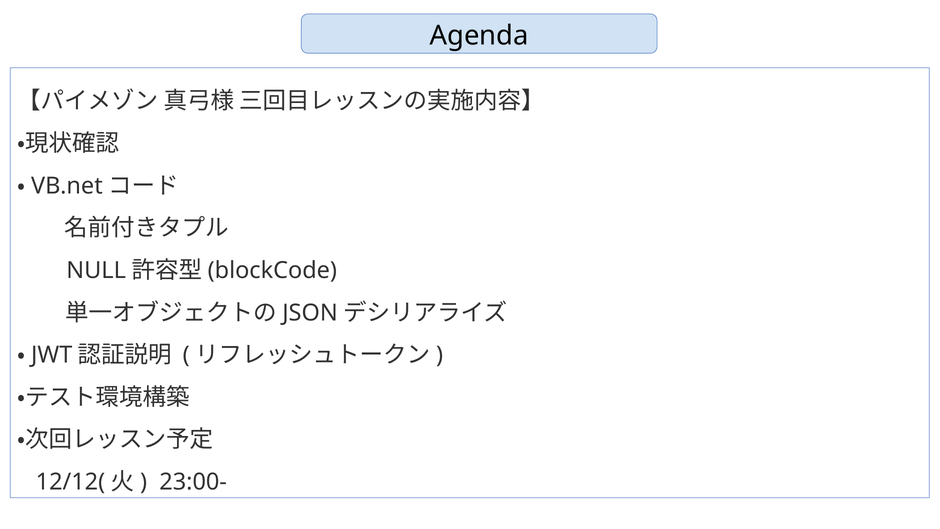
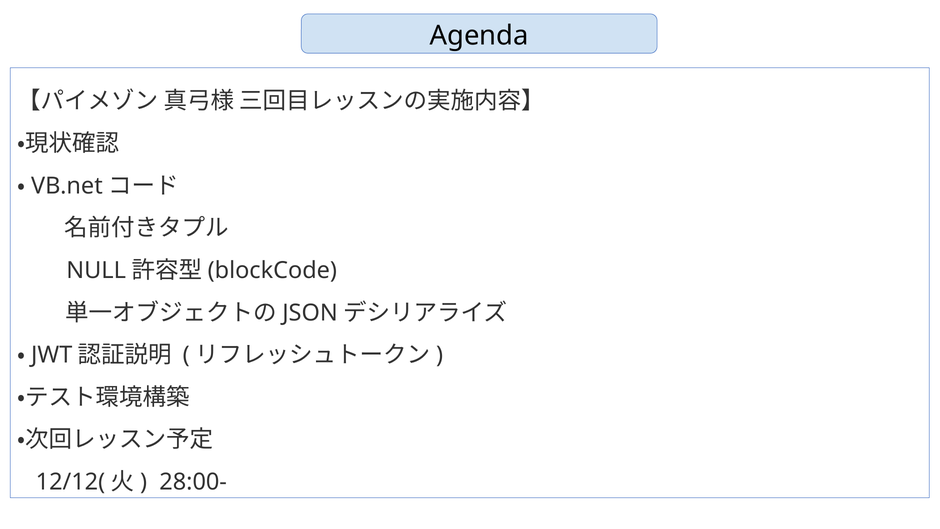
23:00-: 23:00- -> 28:00-
